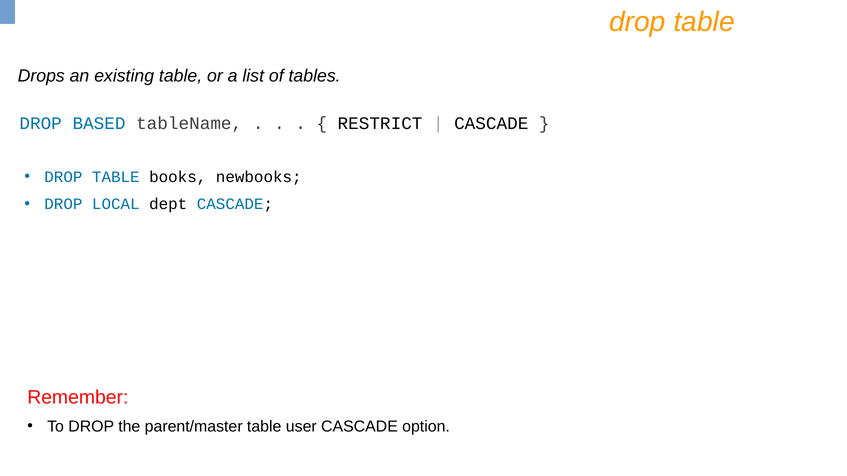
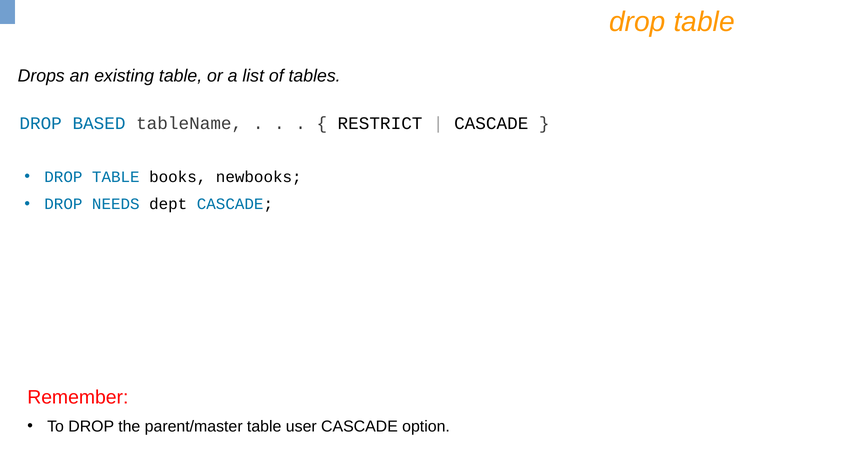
LOCAL: LOCAL -> NEEDS
